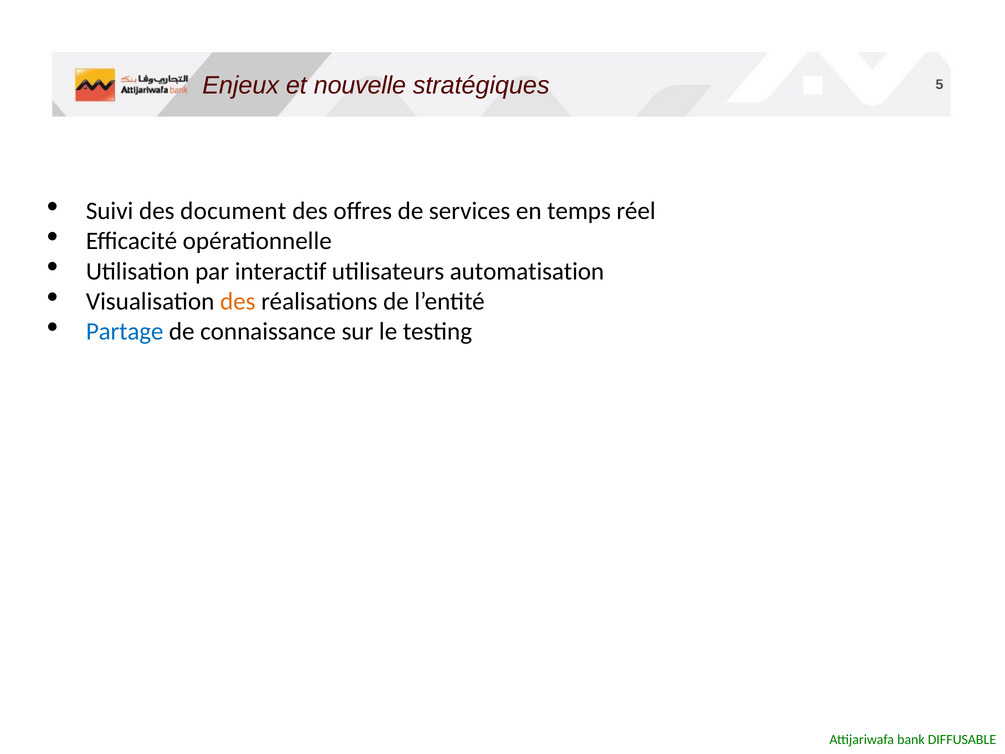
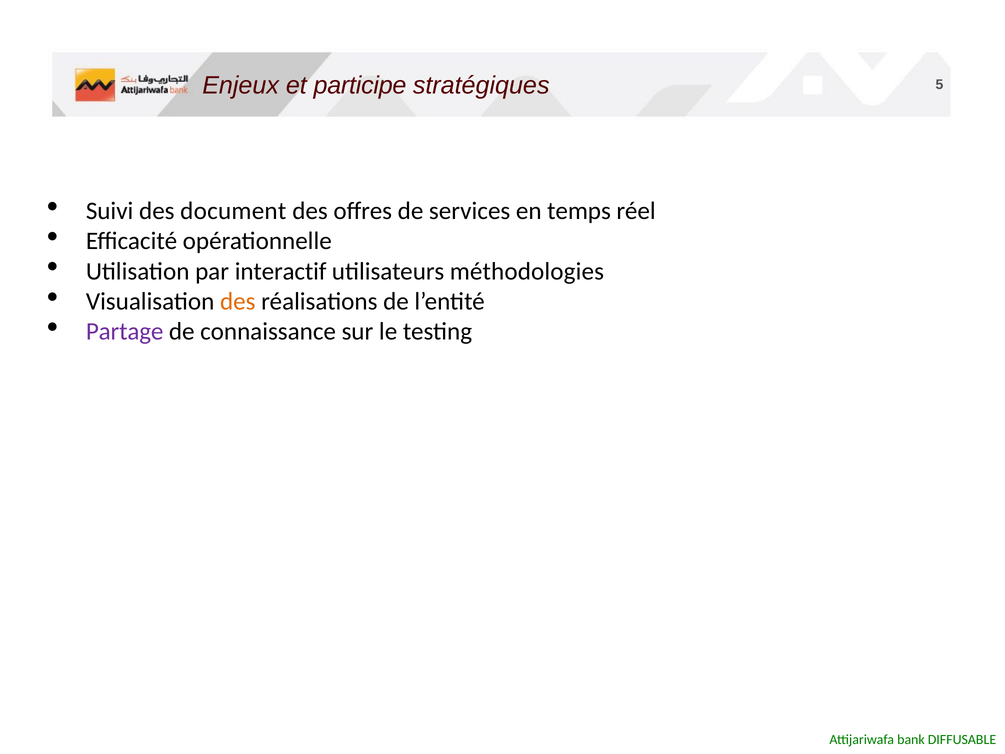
nouvelle: nouvelle -> participe
automatisation: automatisation -> méthodologies
Partage colour: blue -> purple
